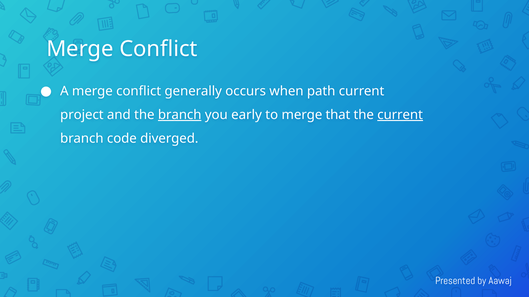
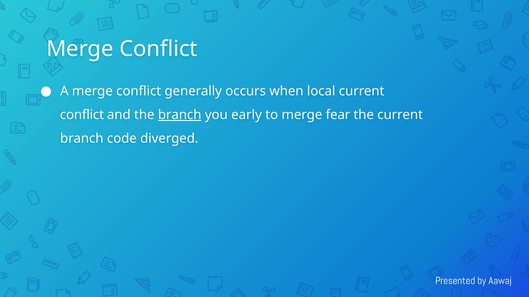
path: path -> local
project at (82, 115): project -> conflict
that: that -> fear
current at (400, 115) underline: present -> none
